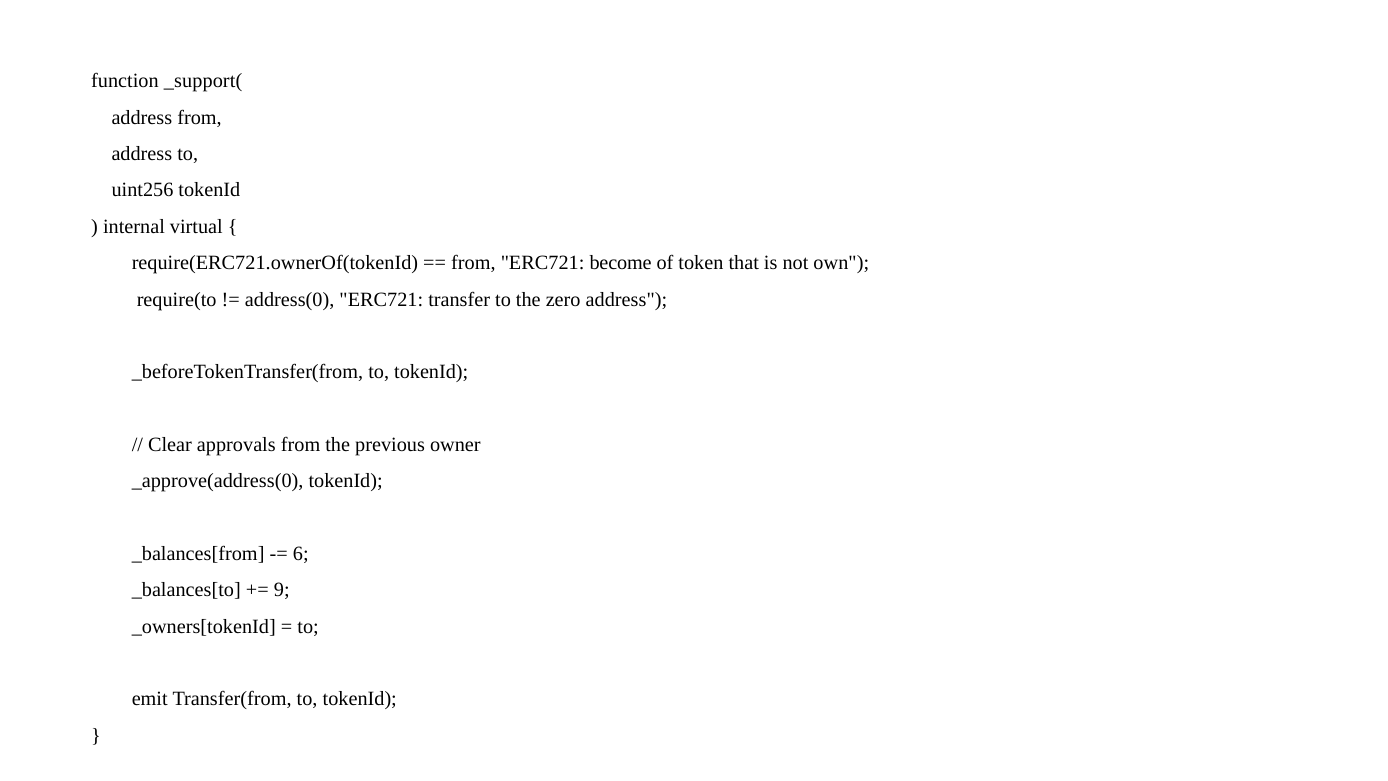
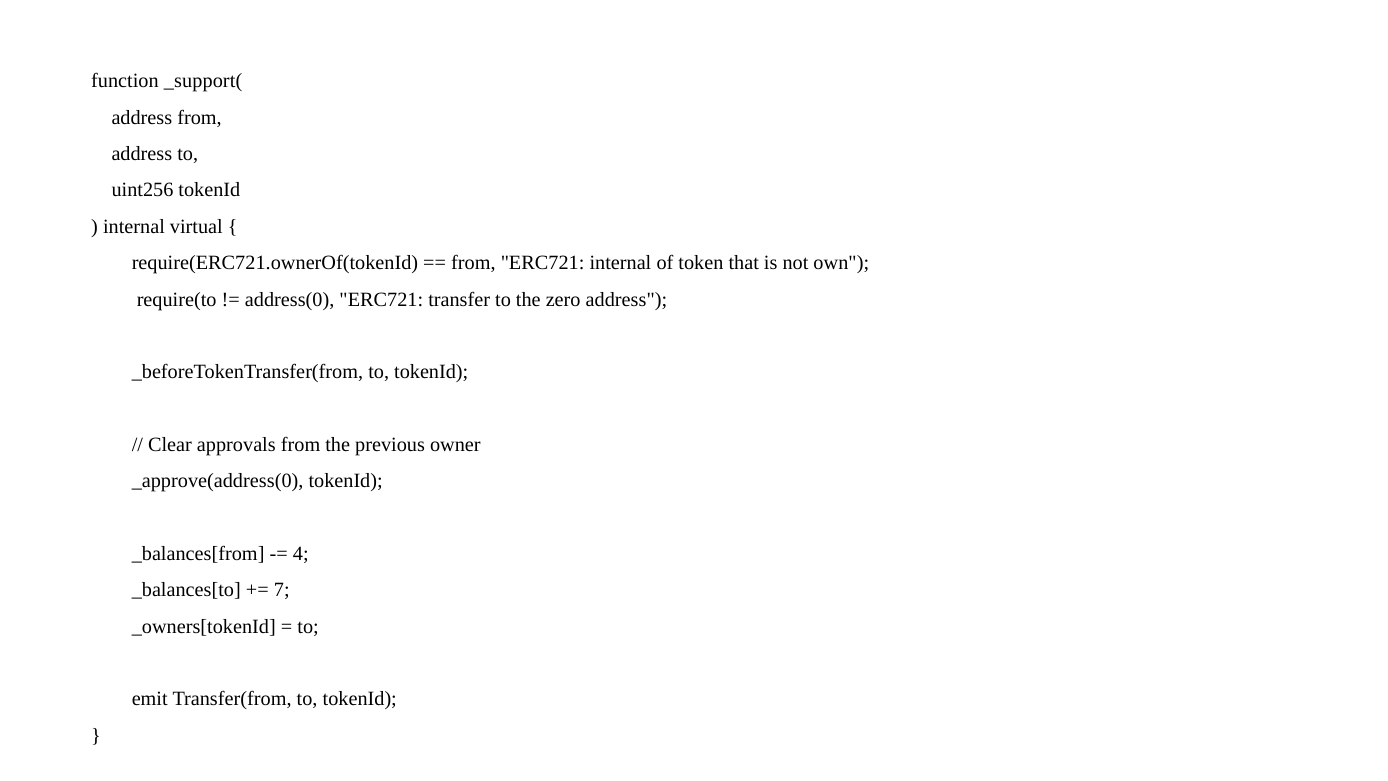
ERC721 become: become -> internal
6: 6 -> 4
9: 9 -> 7
